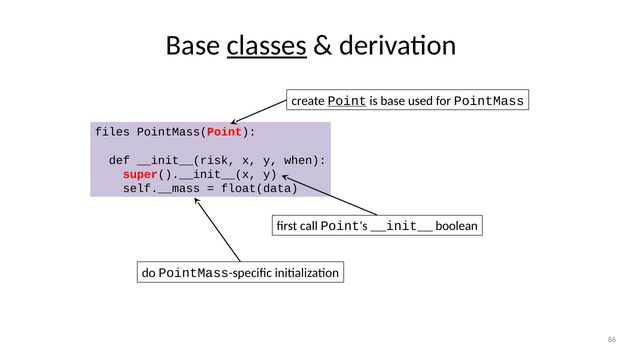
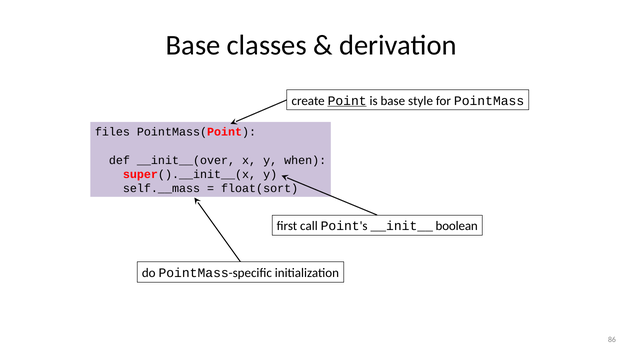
classes underline: present -> none
used: used -> style
__init__(risk: __init__(risk -> __init__(over
float(data: float(data -> float(sort
